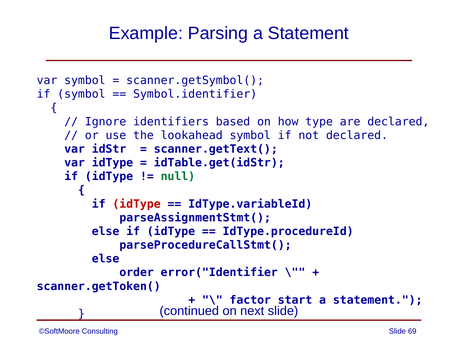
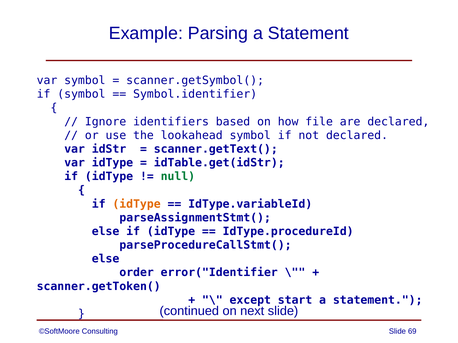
type: type -> file
idType at (137, 204) colour: red -> orange
factor: factor -> except
